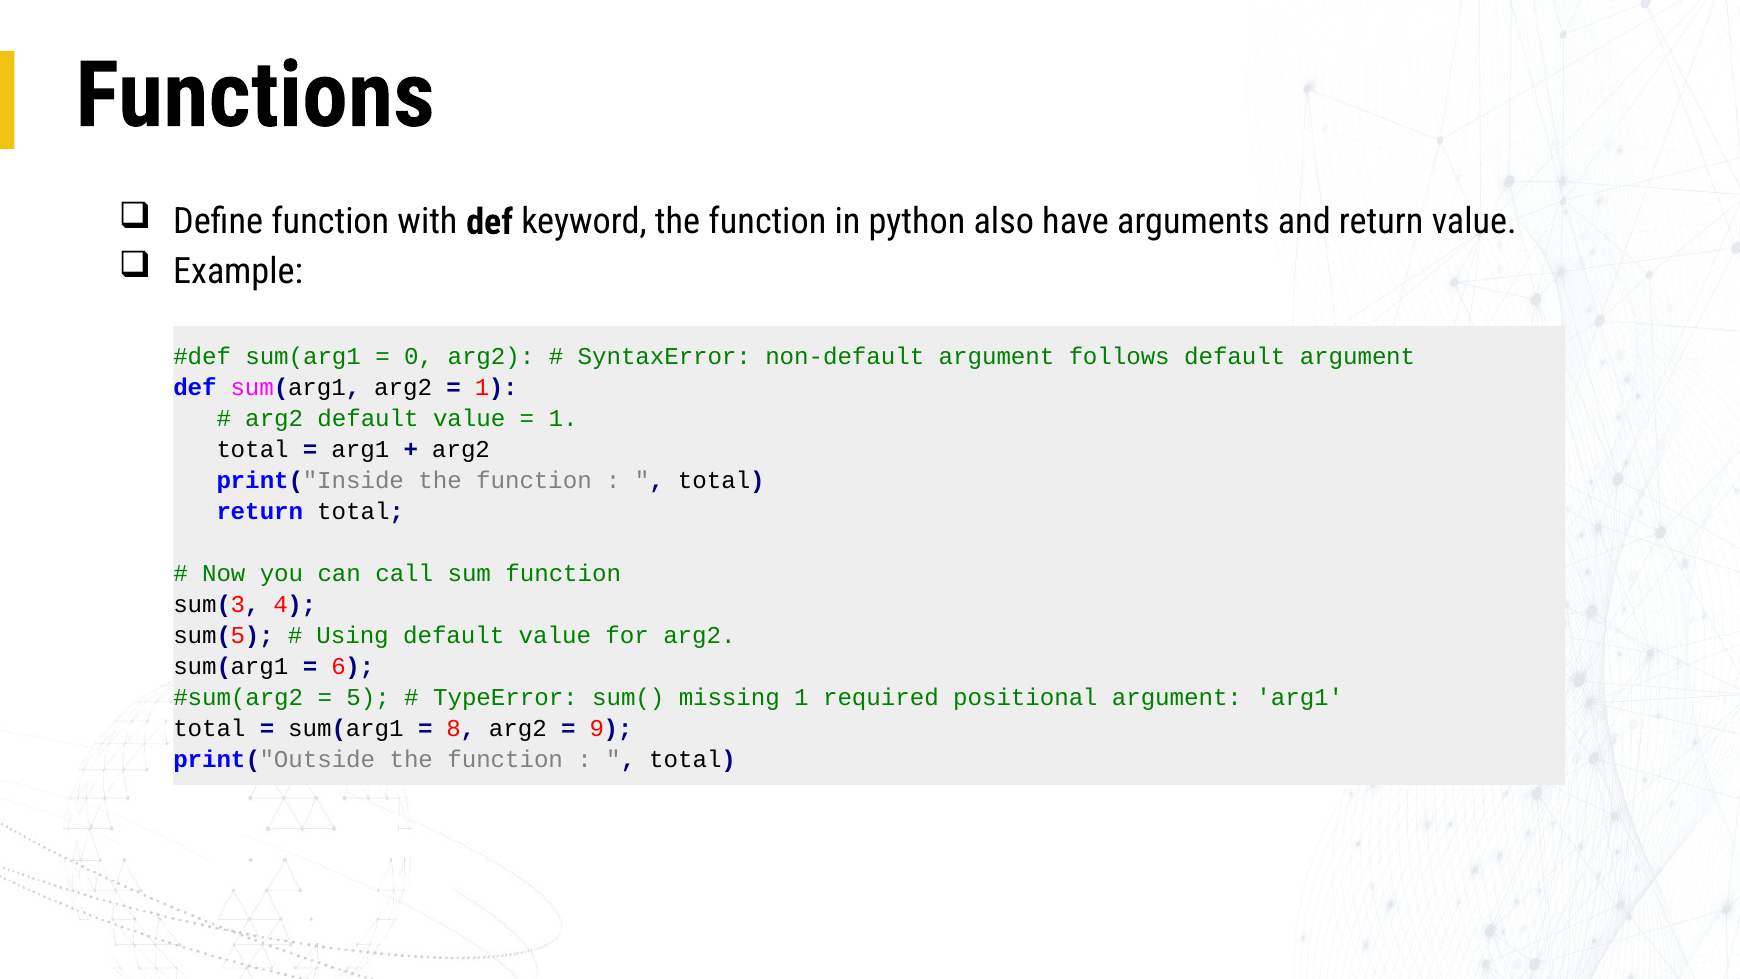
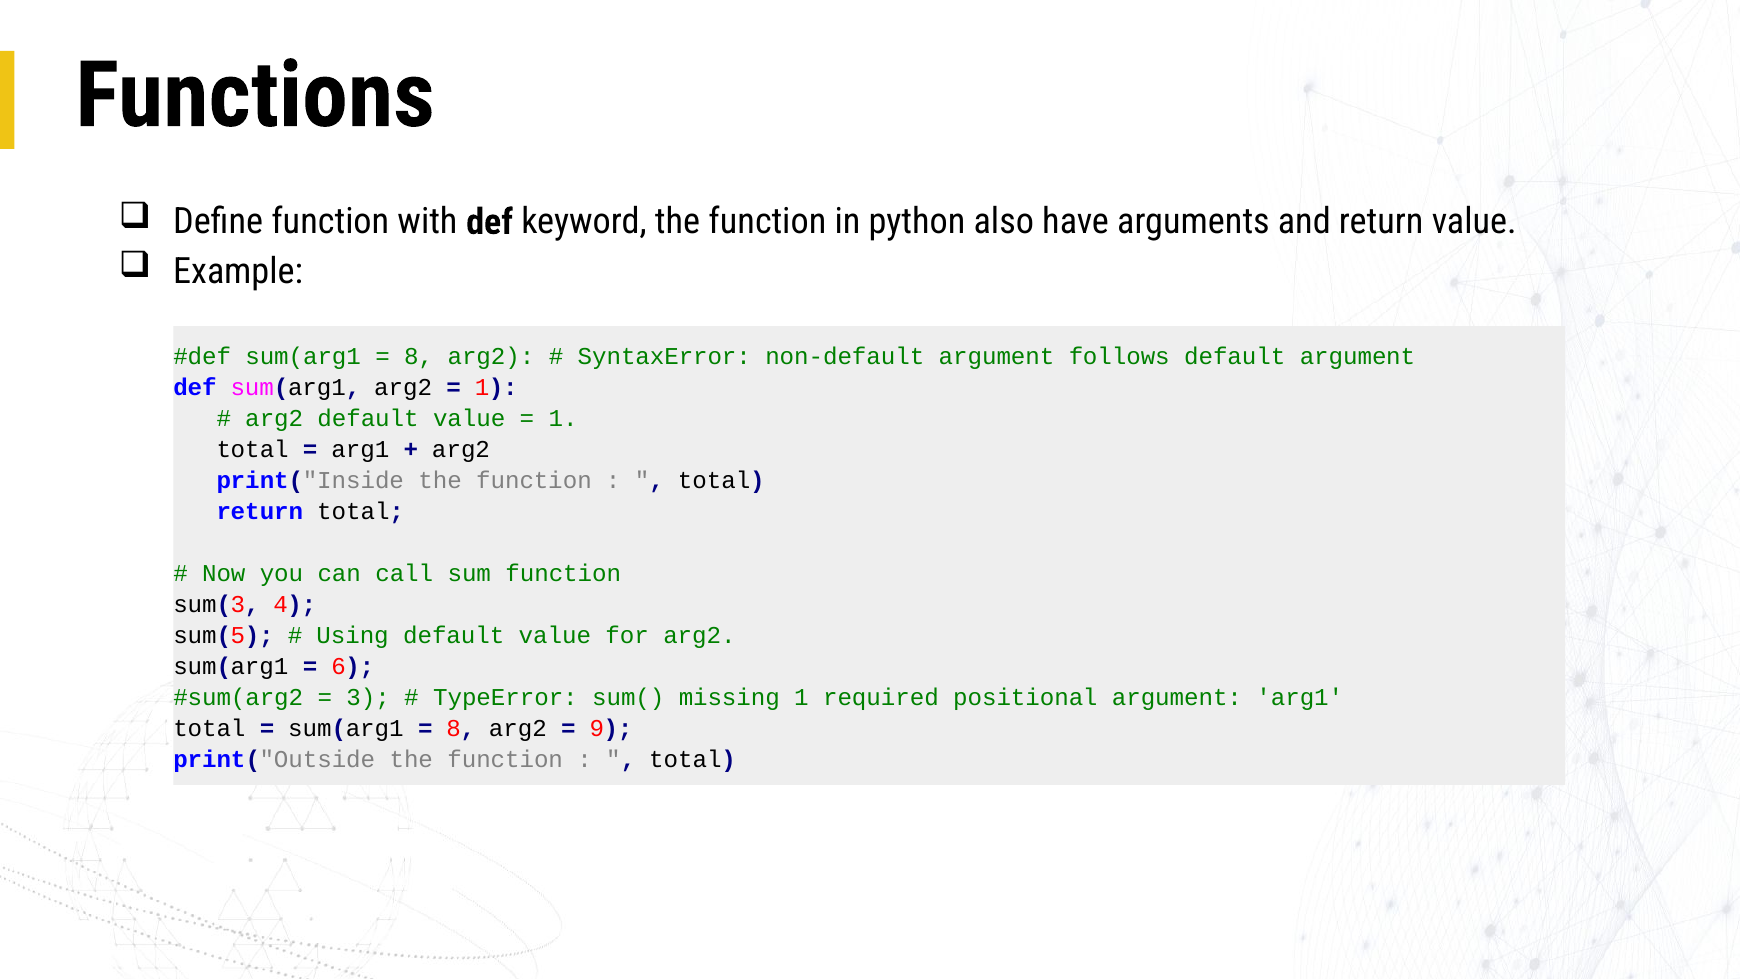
0 at (419, 356): 0 -> 8
5: 5 -> 3
